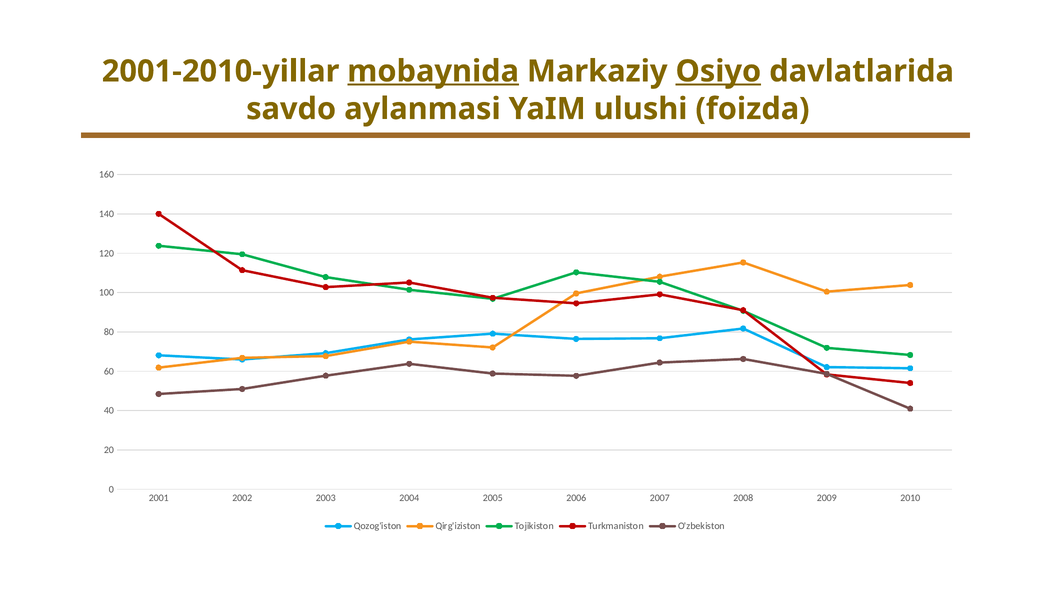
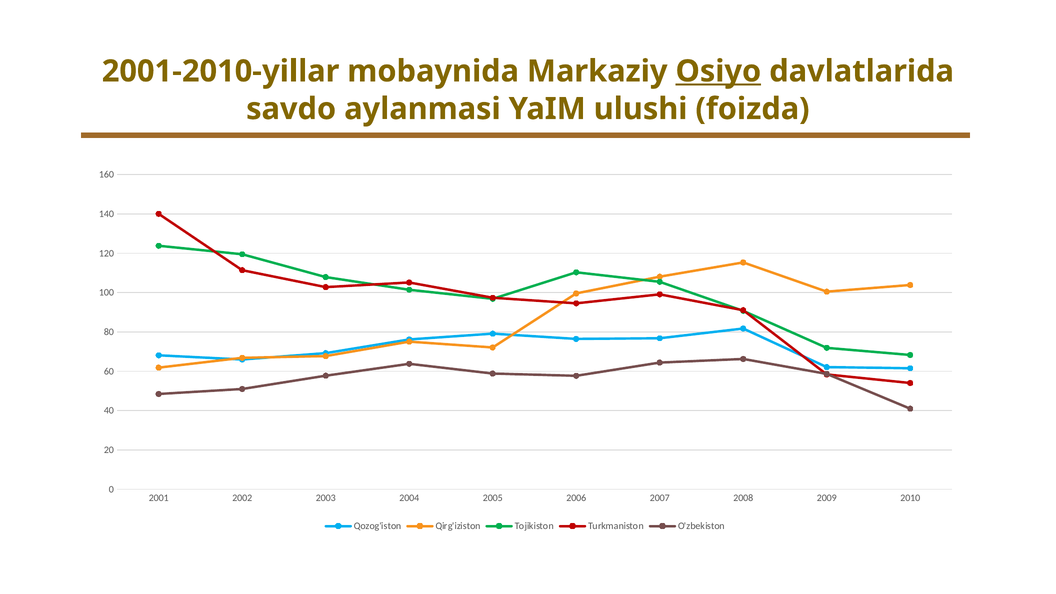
mobaynida underline: present -> none
